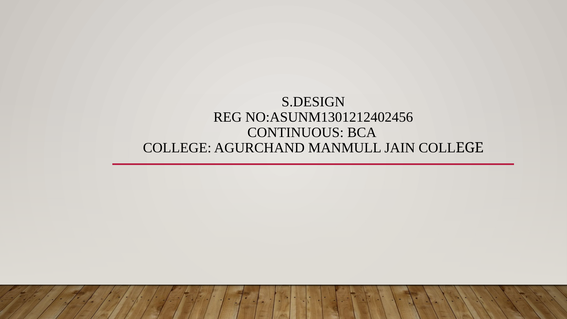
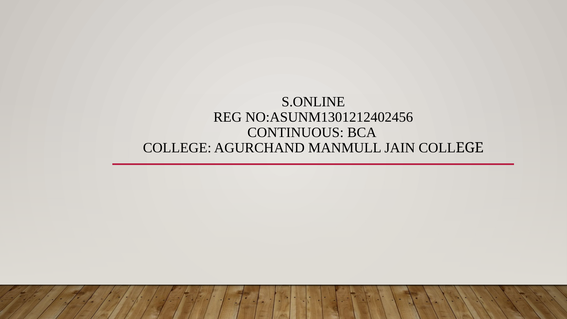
S.DESIGN: S.DESIGN -> S.ONLINE
